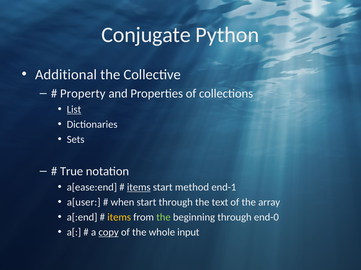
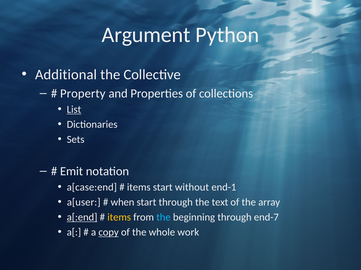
Conjugate: Conjugate -> Argument
True: True -> Emit
a[ease:end: a[ease:end -> a[case:end
items at (139, 188) underline: present -> none
method: method -> without
a[:end underline: none -> present
the at (163, 218) colour: light green -> light blue
end-0: end-0 -> end-7
input: input -> work
